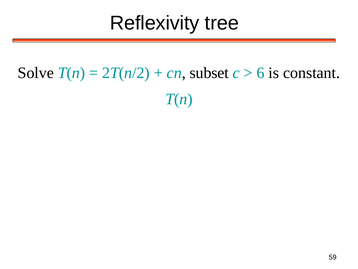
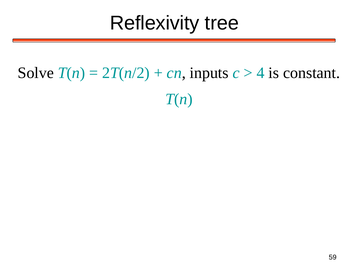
subset: subset -> inputs
6: 6 -> 4
